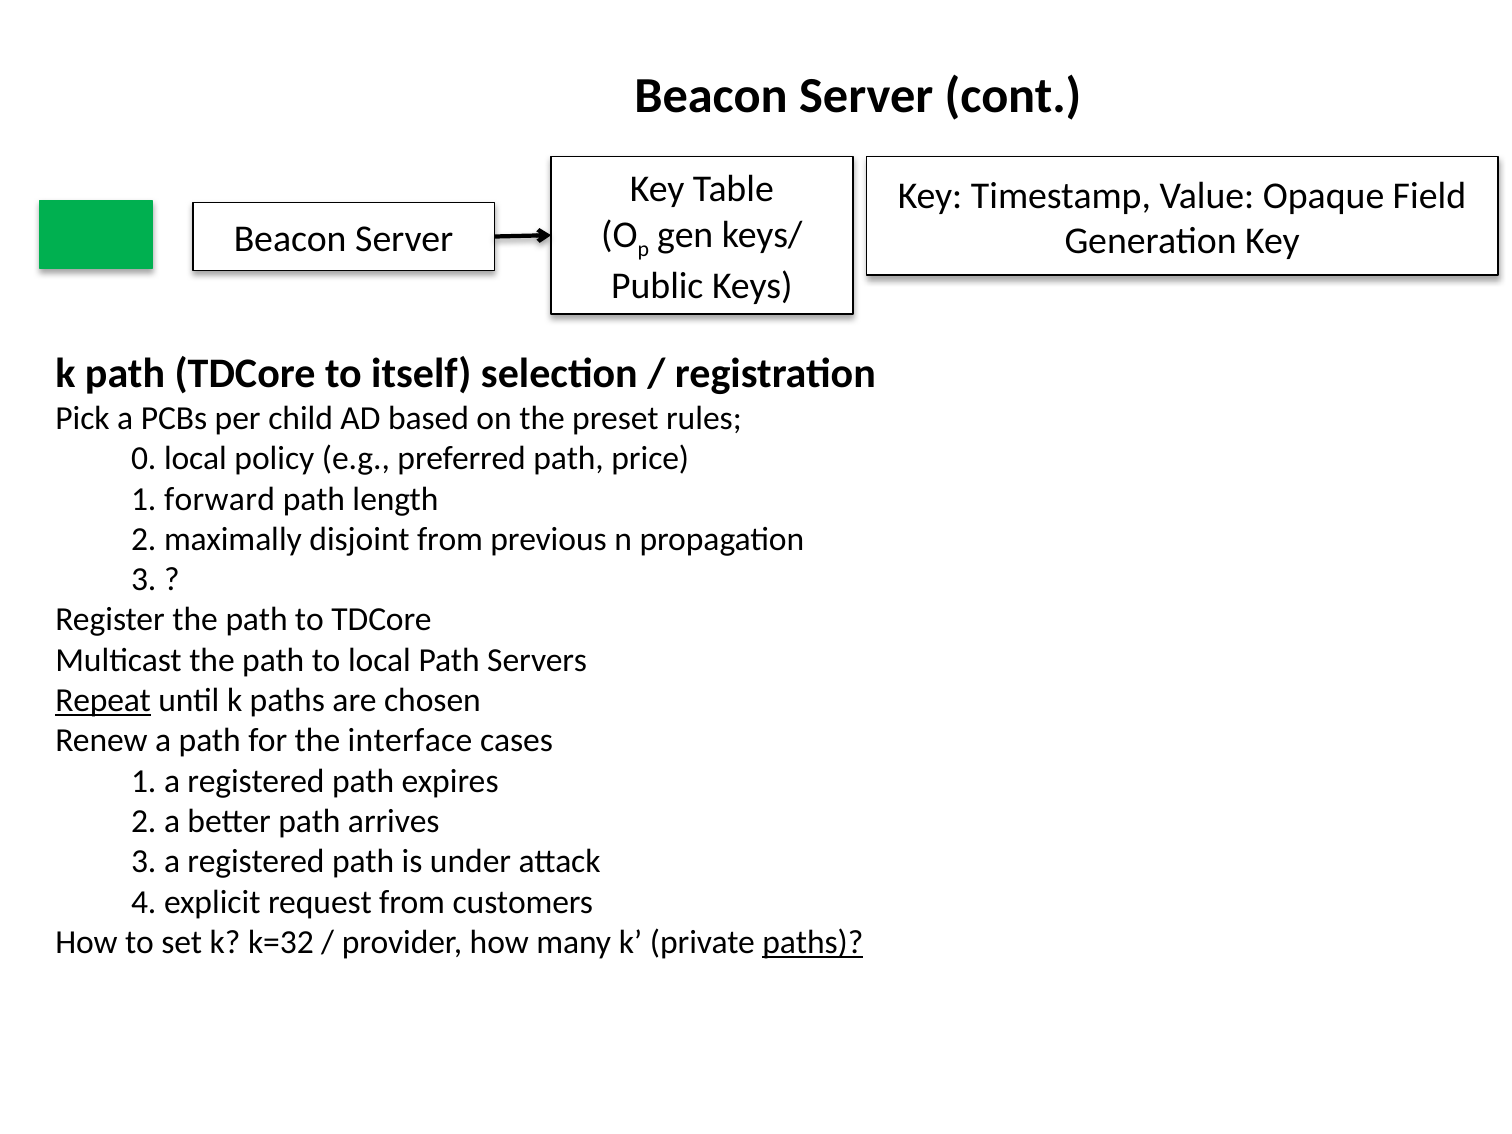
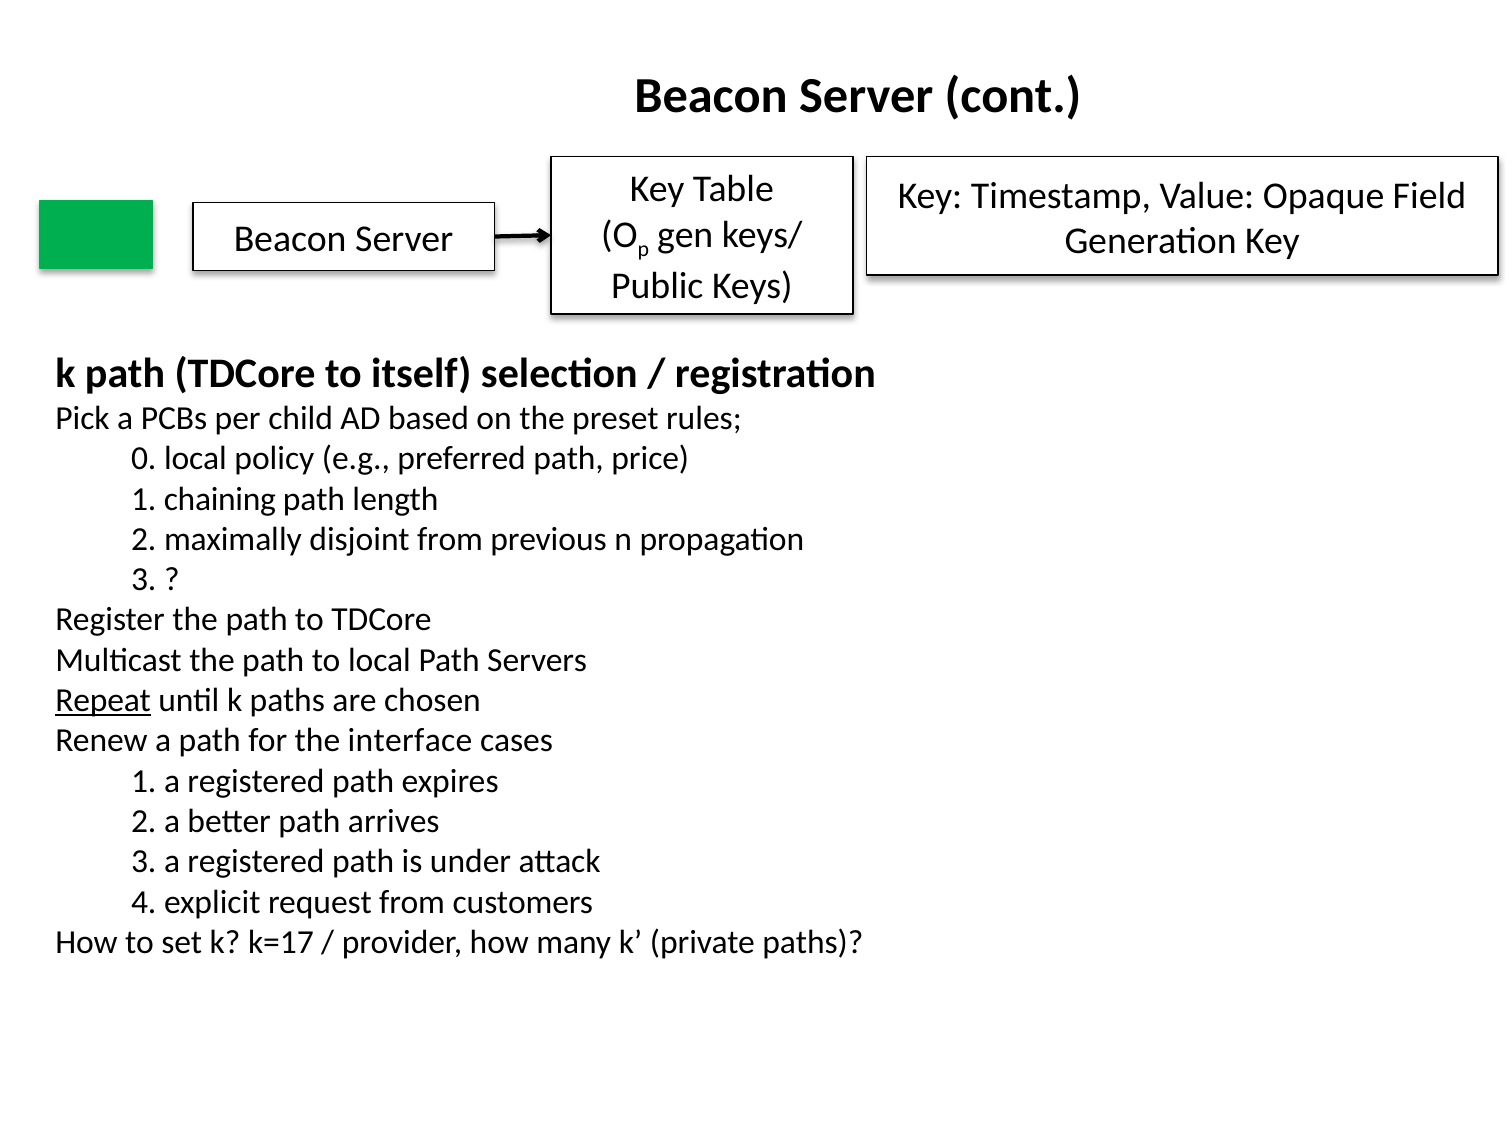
forward: forward -> chaining
k=32: k=32 -> k=17
paths at (813, 942) underline: present -> none
